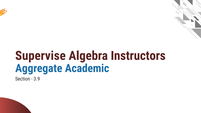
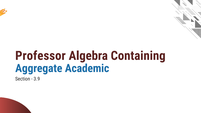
Supervise: Supervise -> Professor
Instructors: Instructors -> Containing
